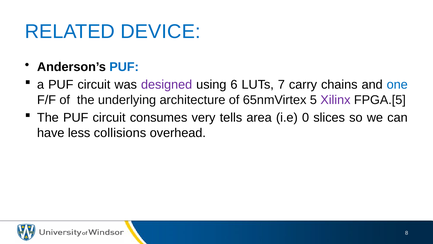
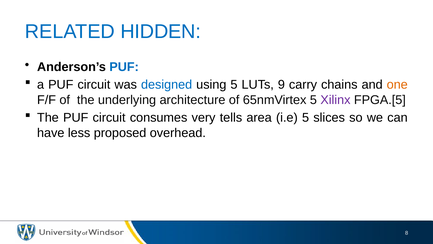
DEVICE: DEVICE -> HIDDEN
designed colour: purple -> blue
using 6: 6 -> 5
7: 7 -> 9
one colour: blue -> orange
i.e 0: 0 -> 5
collisions: collisions -> proposed
